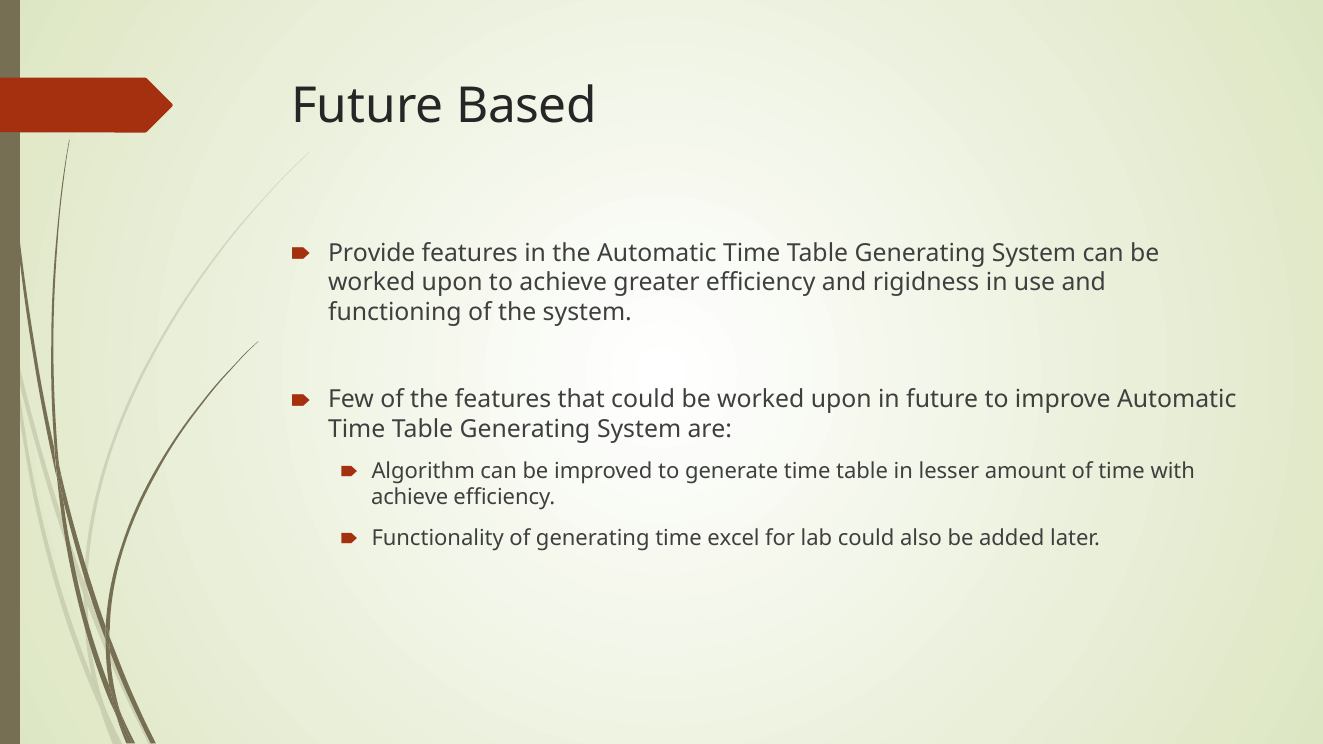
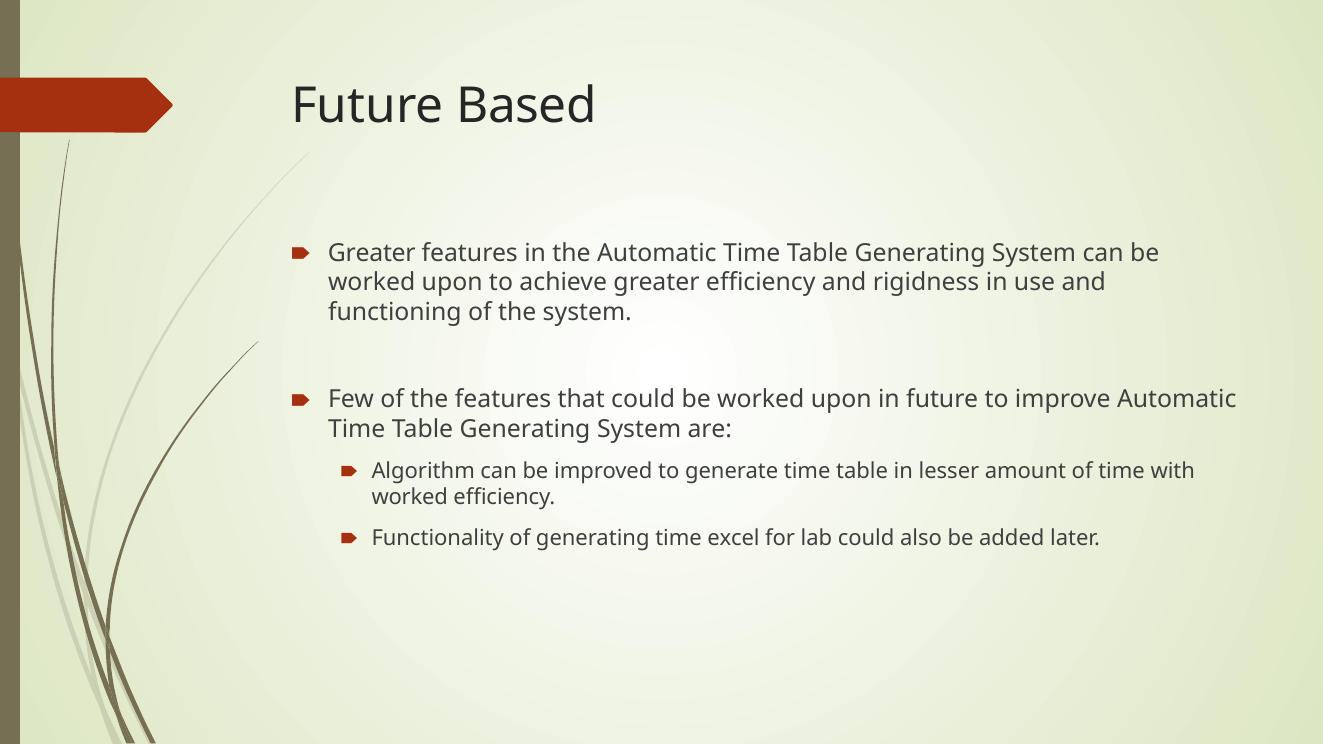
Provide at (372, 253): Provide -> Greater
achieve at (410, 498): achieve -> worked
